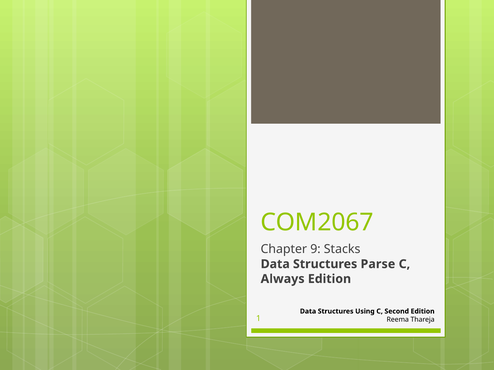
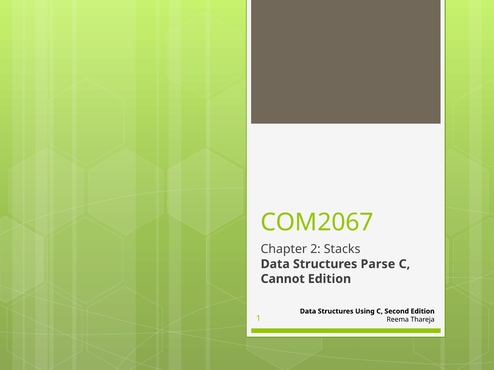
9: 9 -> 2
Always: Always -> Cannot
